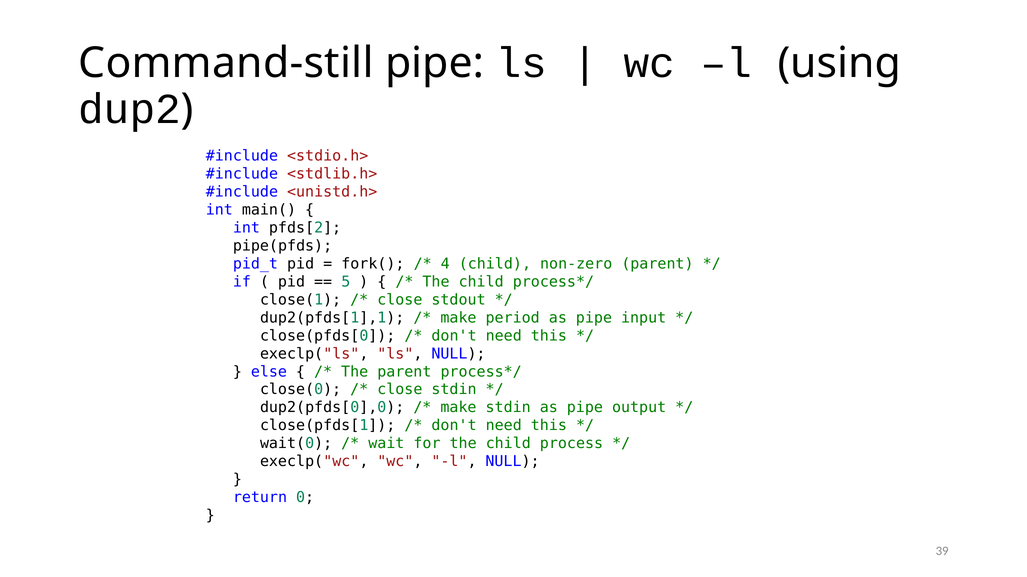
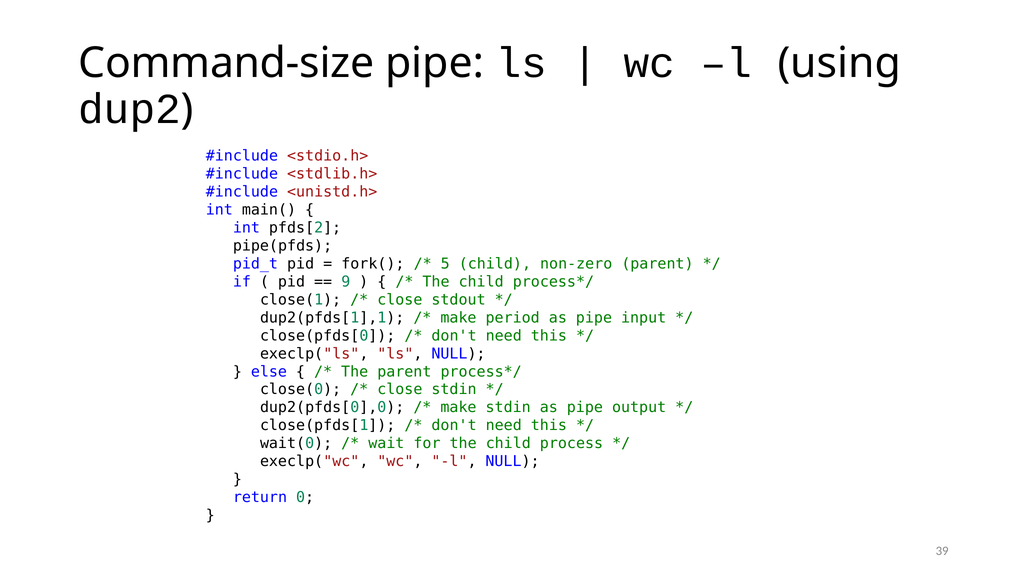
Command-still: Command-still -> Command-size
4: 4 -> 5
5: 5 -> 9
